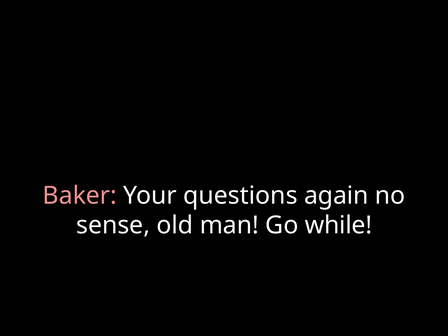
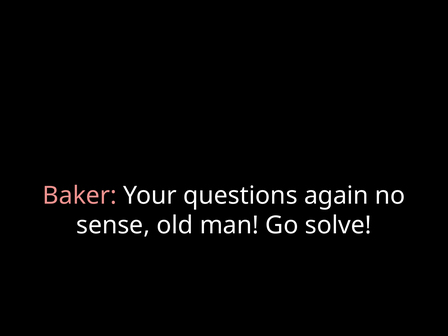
while: while -> solve
